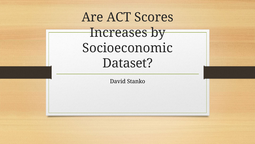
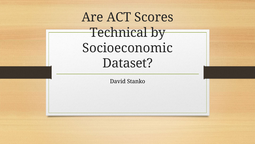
Increases: Increases -> Technical
